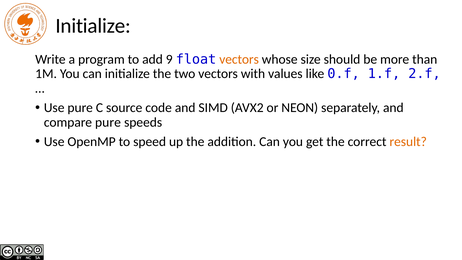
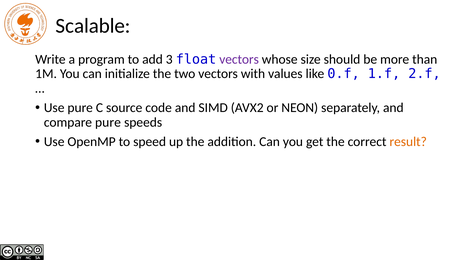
Initialize at (93, 26): Initialize -> Scalable
9: 9 -> 3
vectors at (239, 59) colour: orange -> purple
